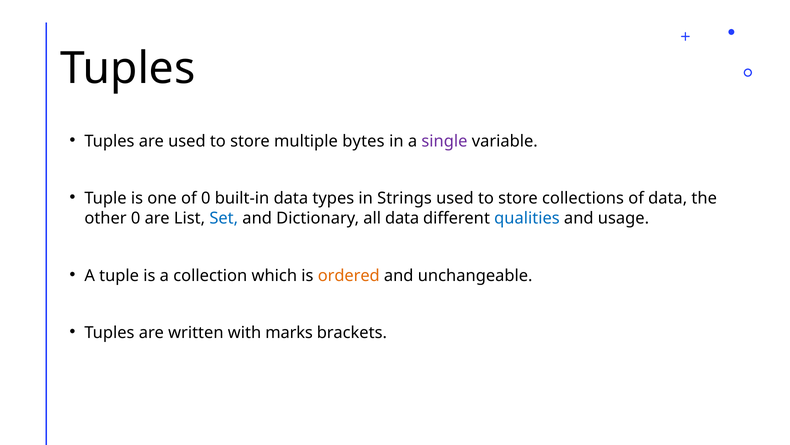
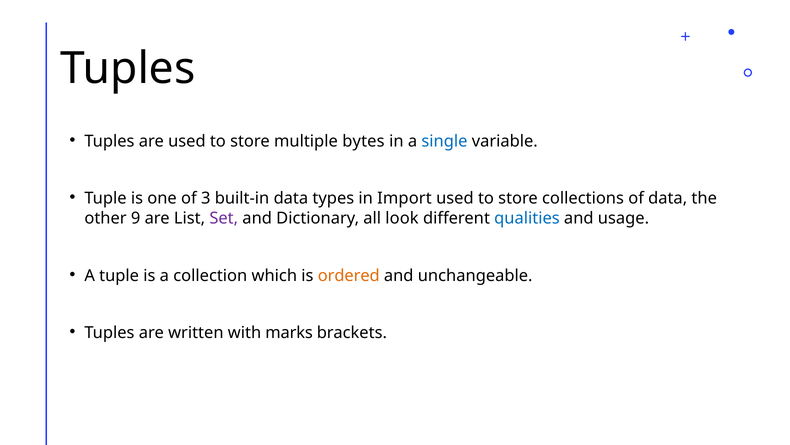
single colour: purple -> blue
of 0: 0 -> 3
Strings: Strings -> Import
other 0: 0 -> 9
Set colour: blue -> purple
all data: data -> look
